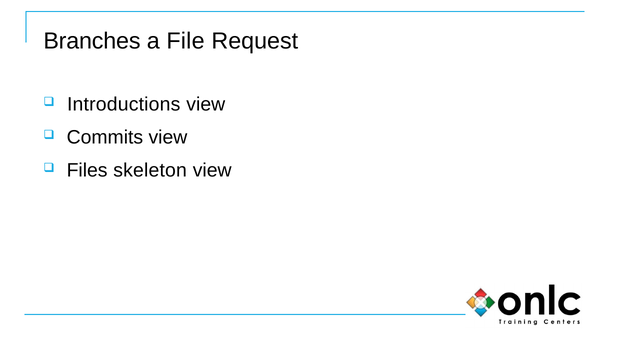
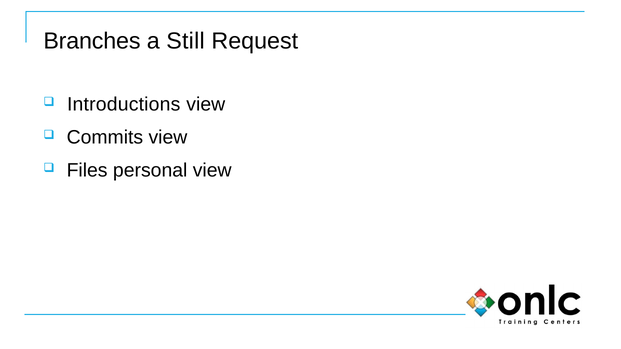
File: File -> Still
skeleton: skeleton -> personal
